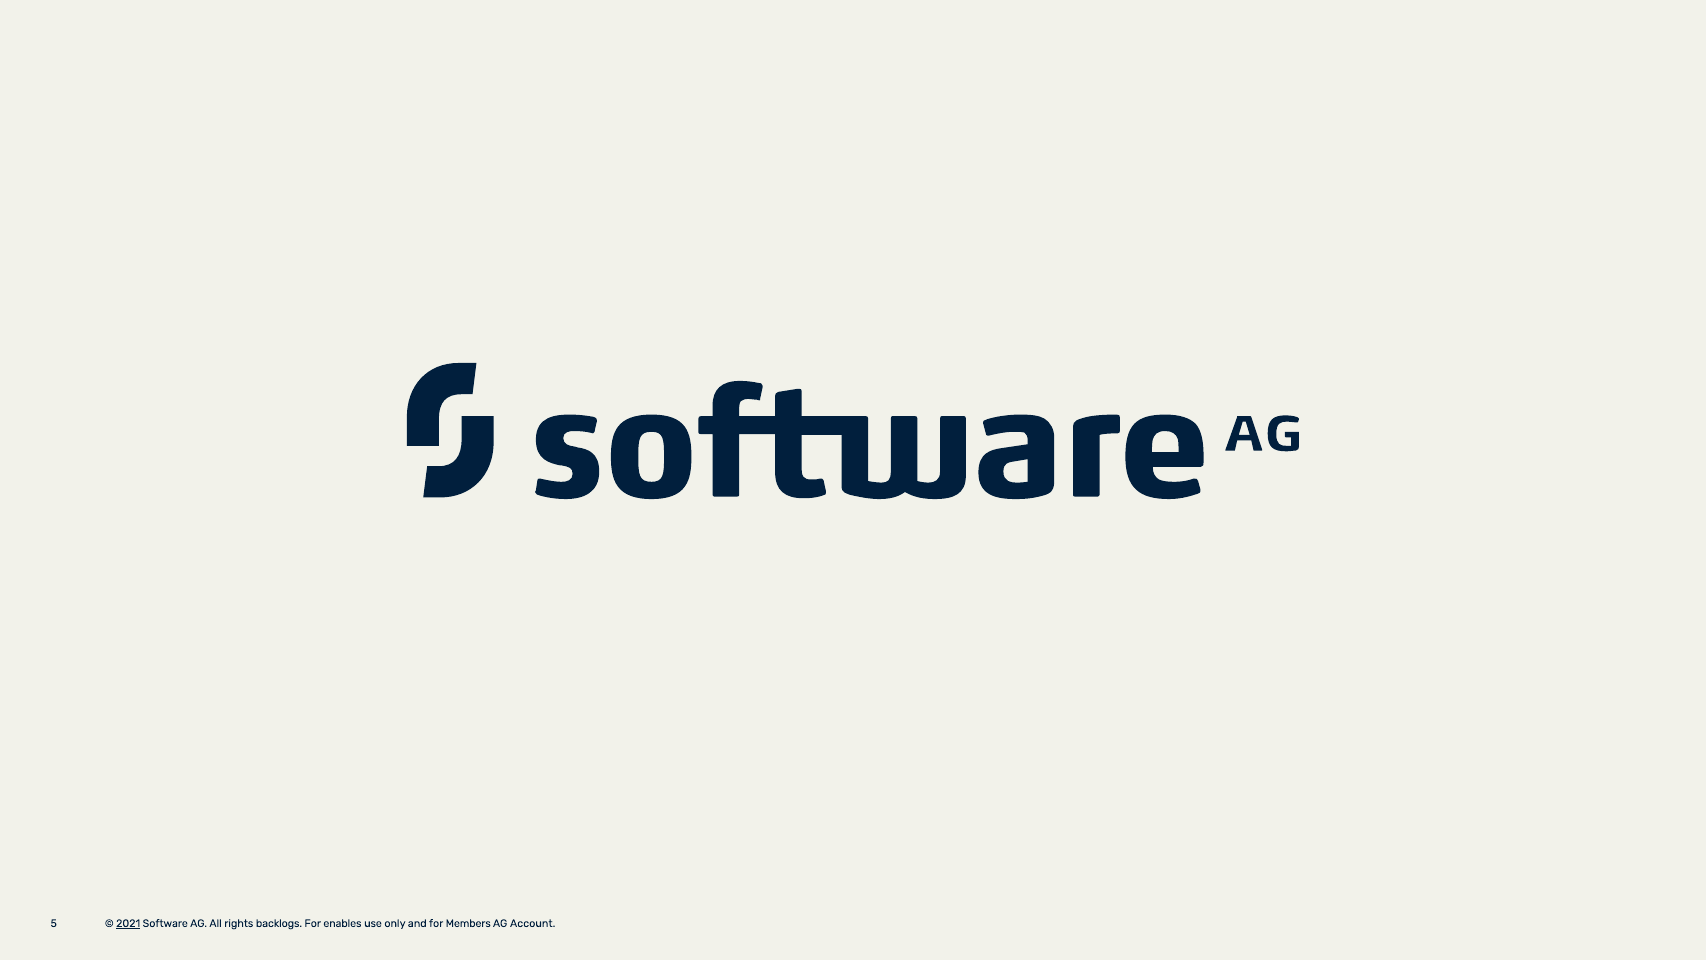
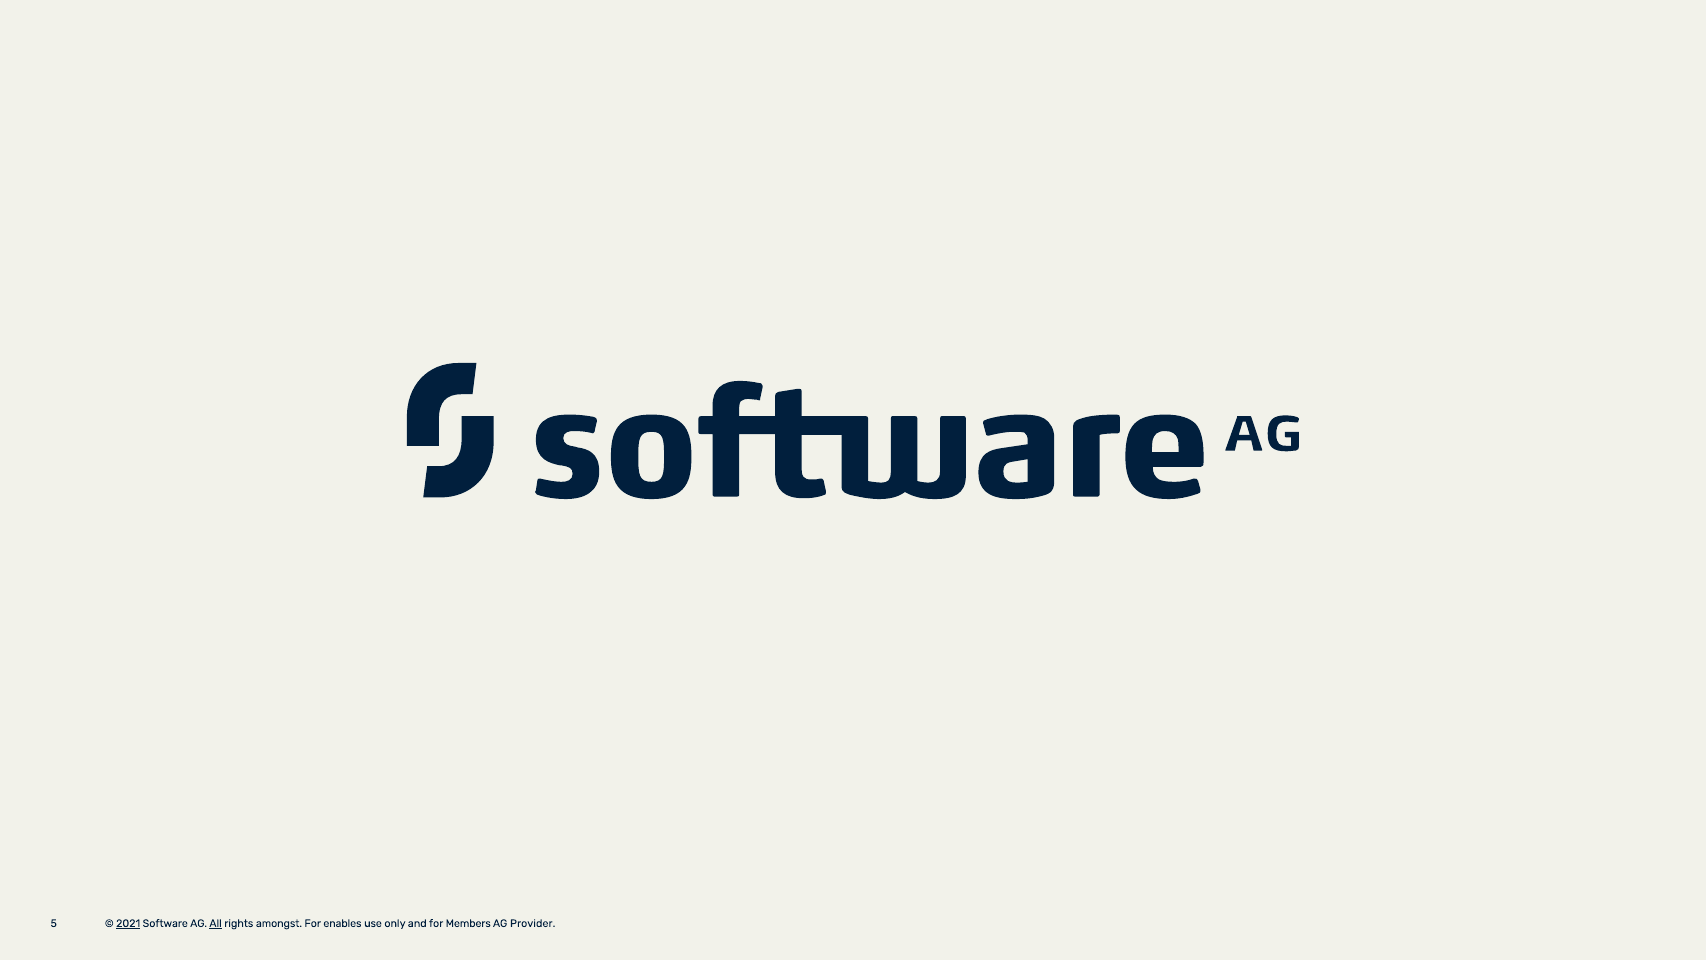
All underline: none -> present
backlogs: backlogs -> amongst
Account: Account -> Provider
